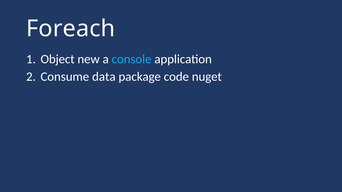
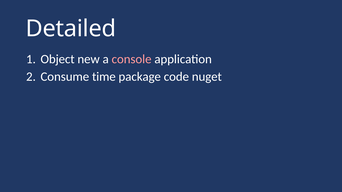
Foreach: Foreach -> Detailed
console colour: light blue -> pink
data: data -> time
